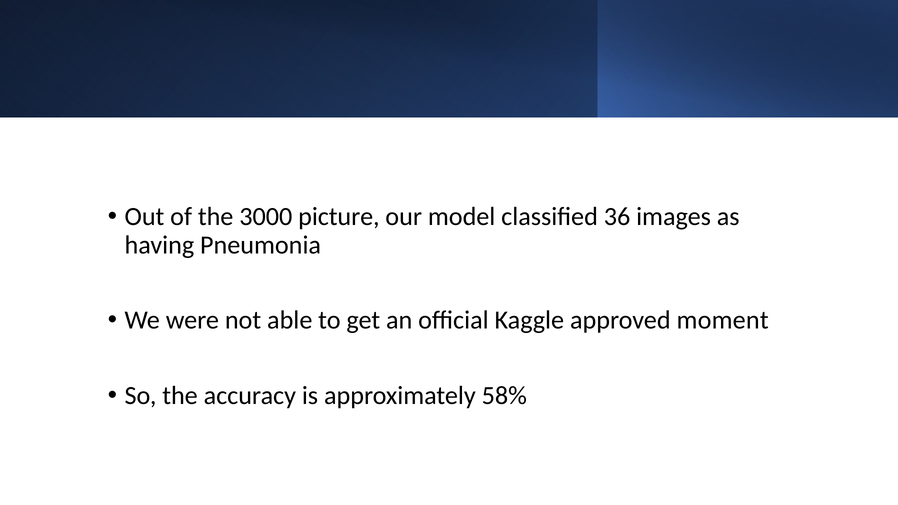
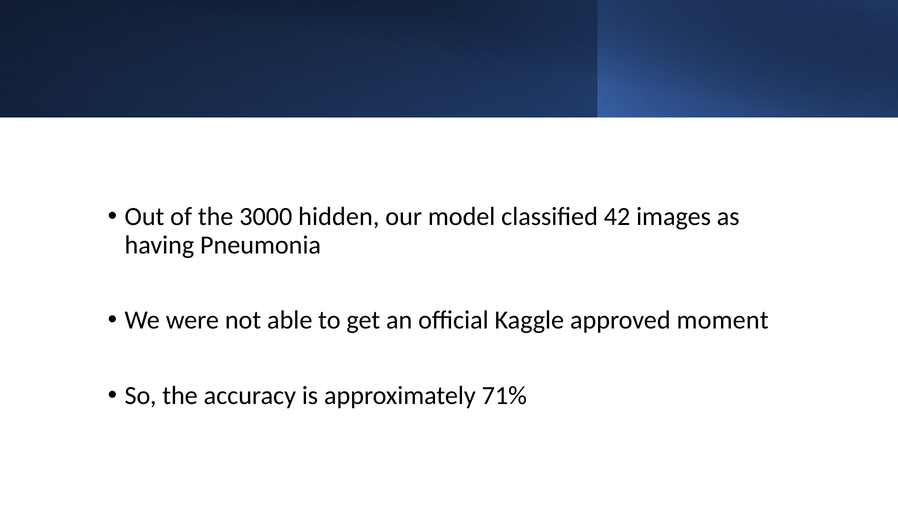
picture: picture -> hidden
36: 36 -> 42
58%: 58% -> 71%
